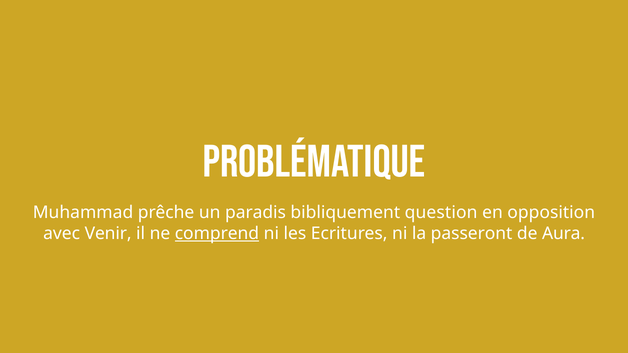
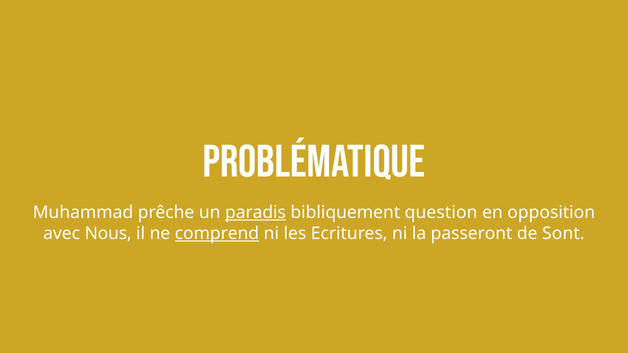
paradis underline: none -> present
Venir: Venir -> Nous
Aura: Aura -> Sont
